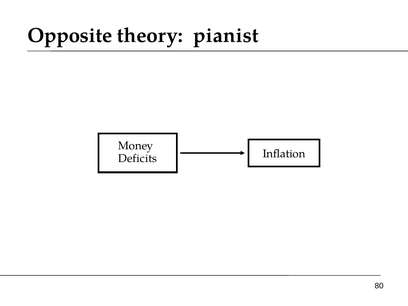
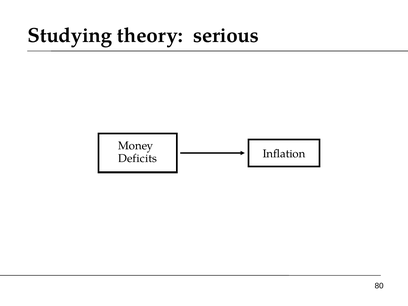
Opposite: Opposite -> Studying
pianist: pianist -> serious
